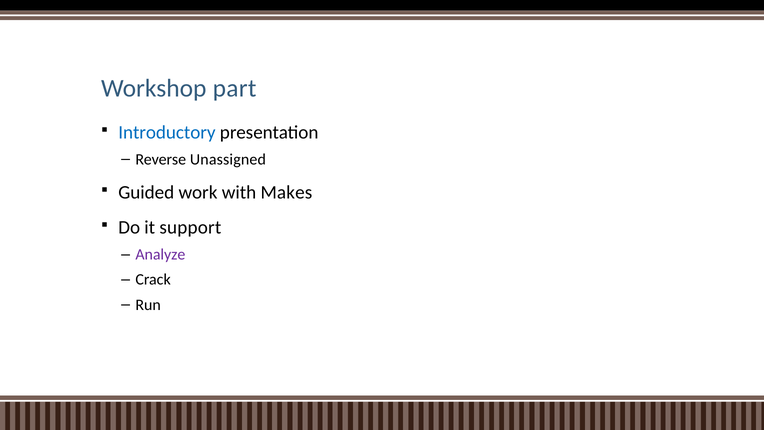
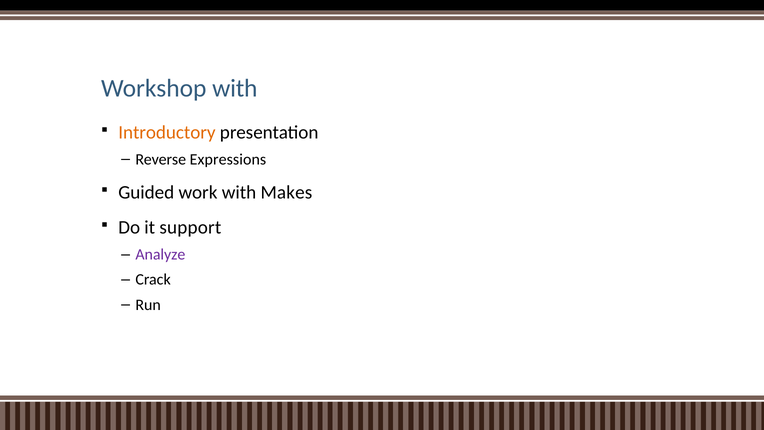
Workshop part: part -> with
Introductory colour: blue -> orange
Unassigned: Unassigned -> Expressions
